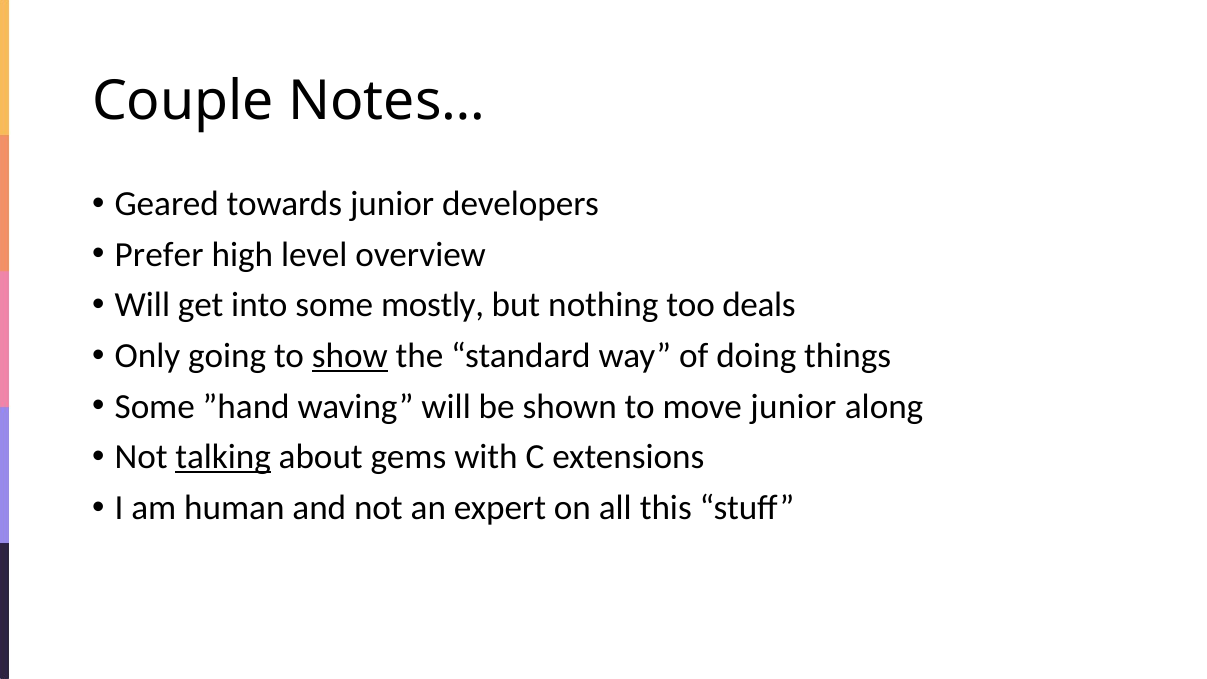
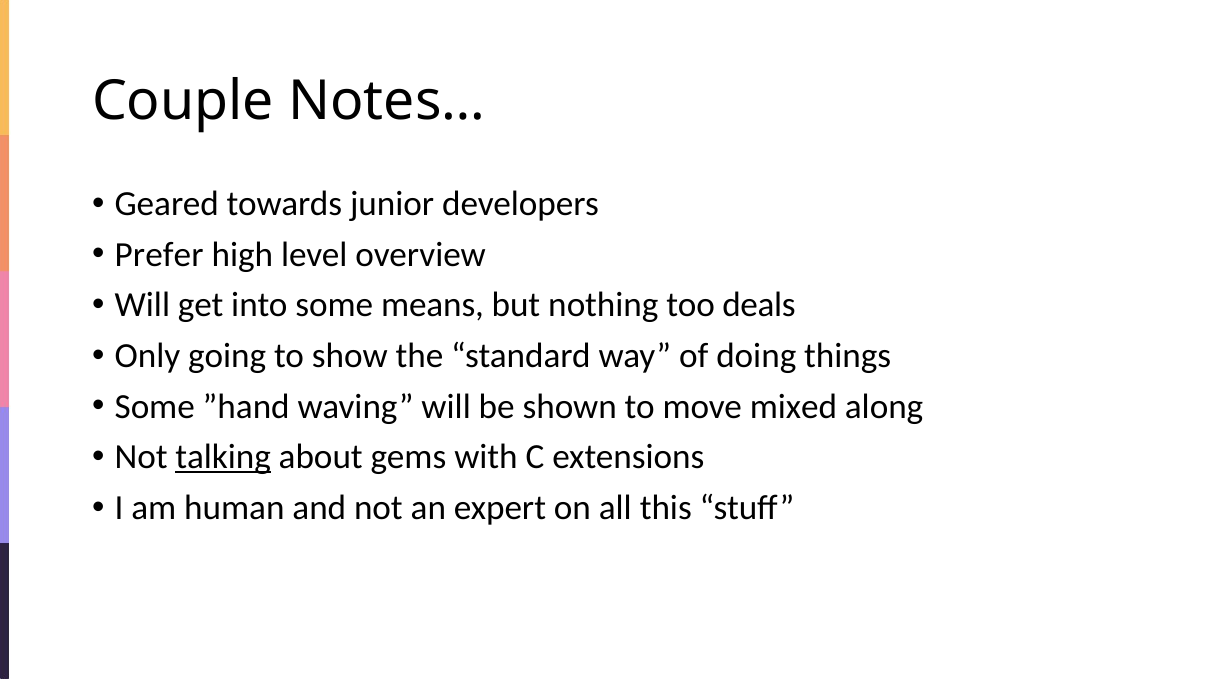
mostly: mostly -> means
show underline: present -> none
move junior: junior -> mixed
